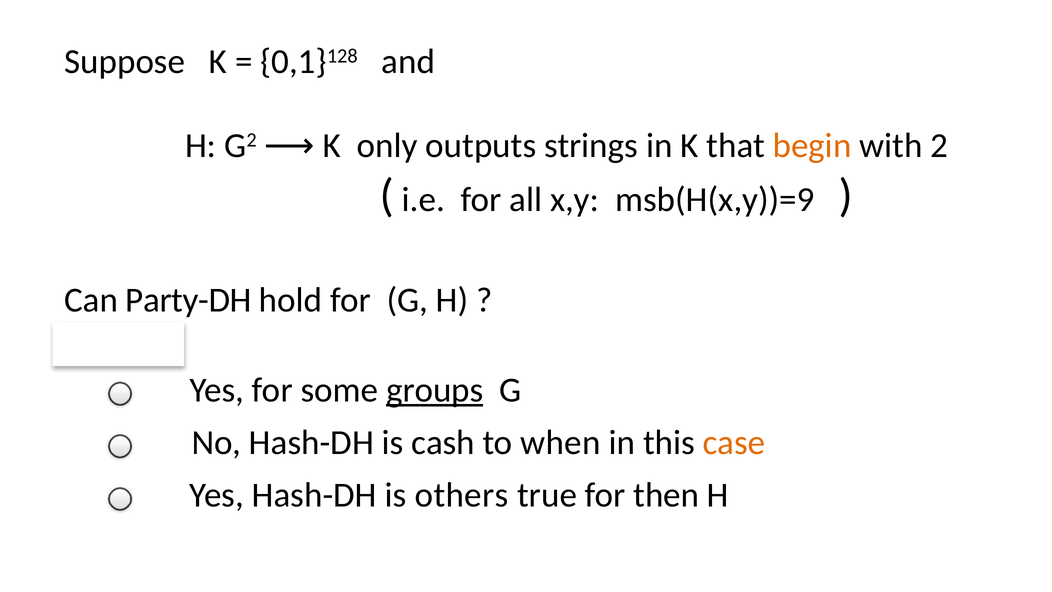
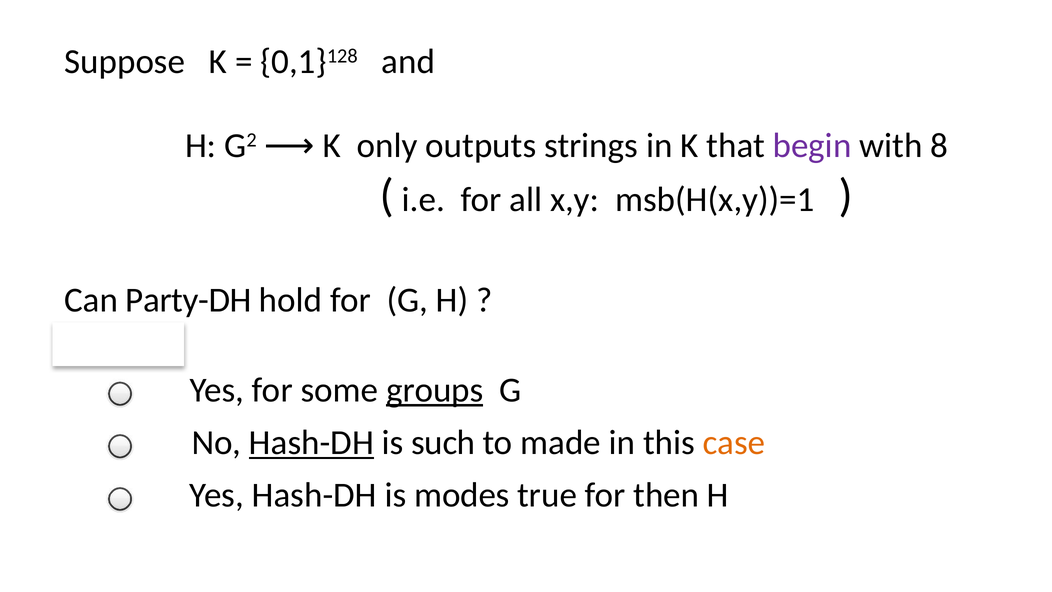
begin colour: orange -> purple
2: 2 -> 8
msb(H(x,y))=9: msb(H(x,y))=9 -> msb(H(x,y))=1
Hash-DH at (311, 443) underline: none -> present
cash: cash -> such
when: when -> made
others: others -> modes
